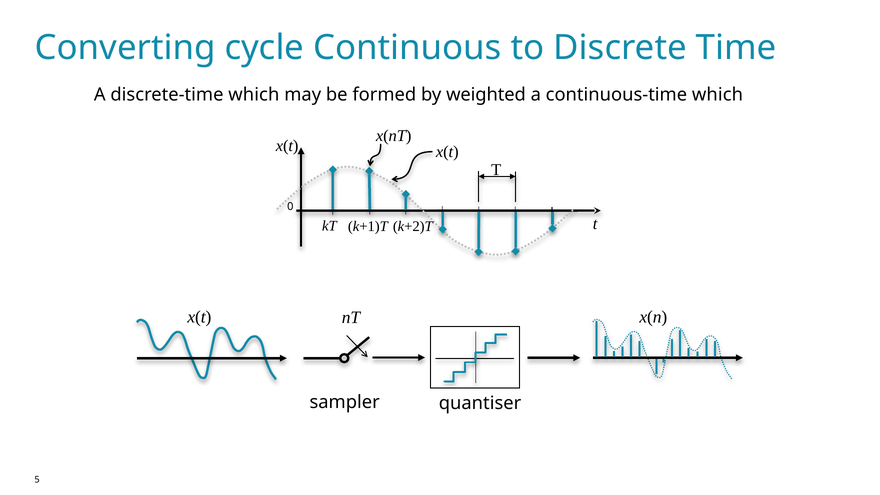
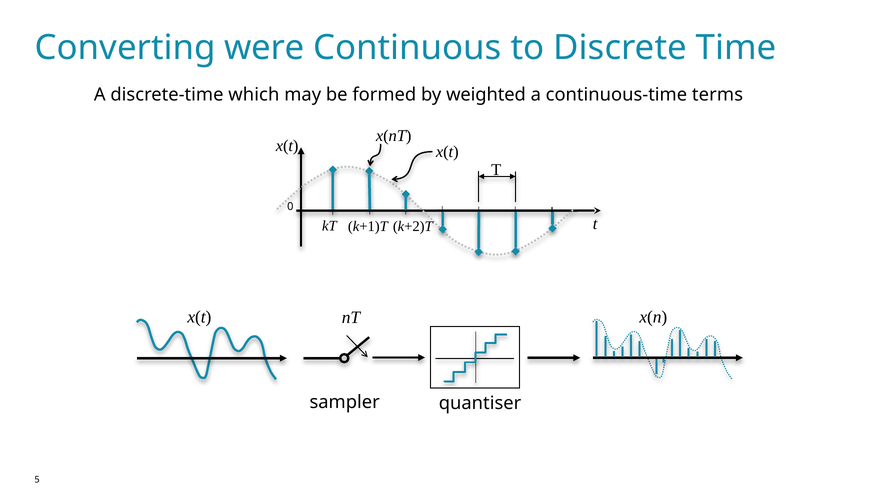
cycle: cycle -> were
continuous-time which: which -> terms
